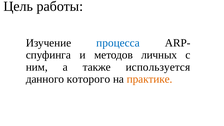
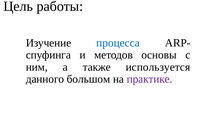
личных: личных -> основы
которого: которого -> большом
практике colour: orange -> purple
